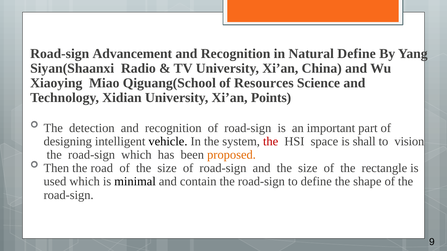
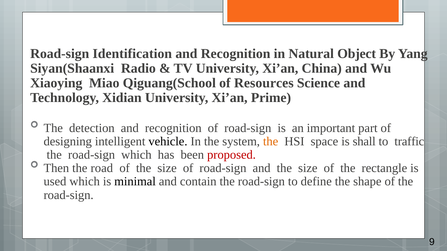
Advancement: Advancement -> Identification
Natural Define: Define -> Object
Points: Points -> Prime
the at (271, 142) colour: red -> orange
vision: vision -> traffic
proposed colour: orange -> red
